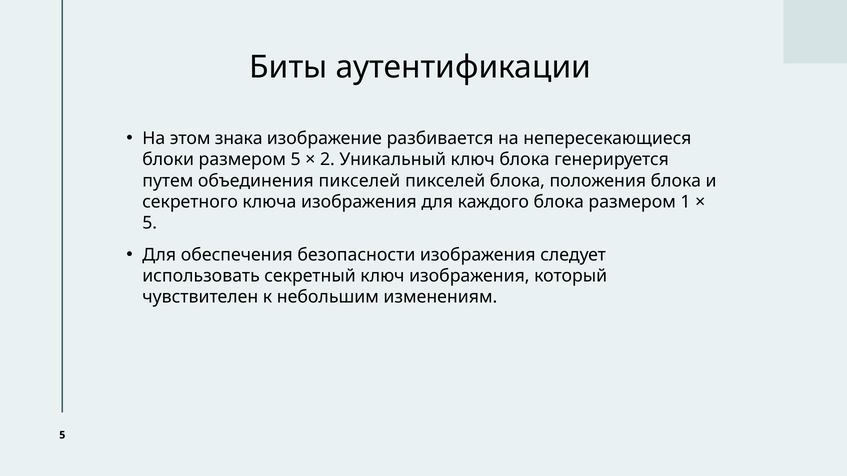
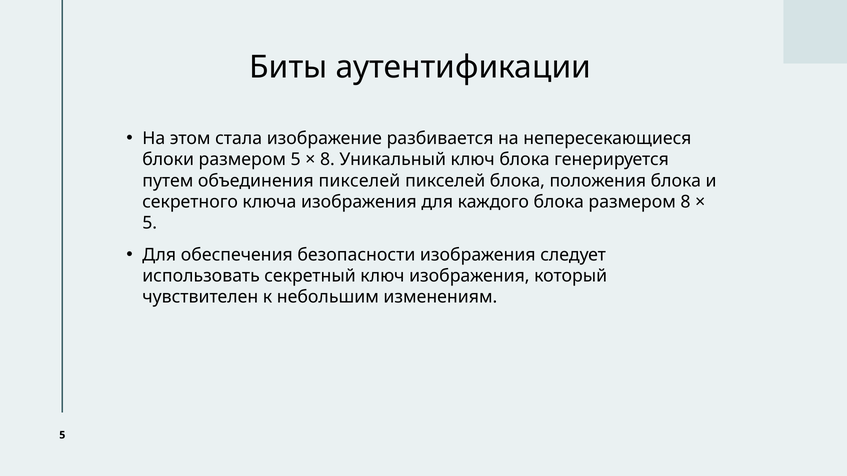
знака: знака -> стала
2 at (327, 160): 2 -> 8
размером 1: 1 -> 8
